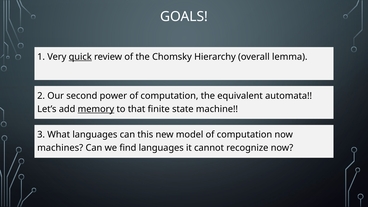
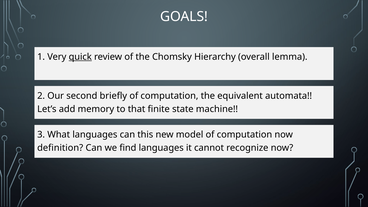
power: power -> briefly
memory underline: present -> none
machines: machines -> definition
